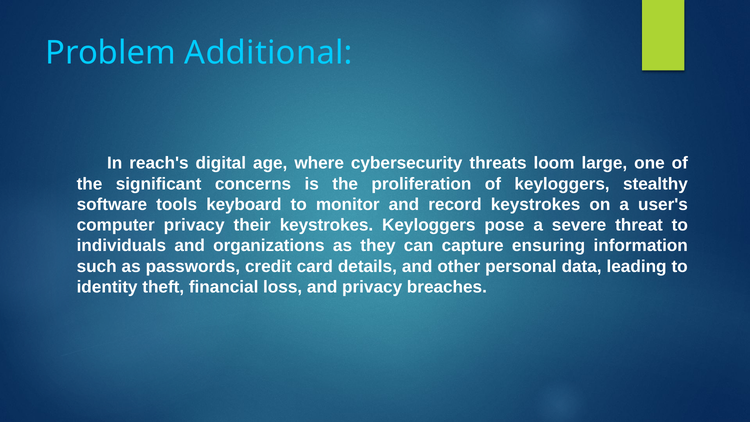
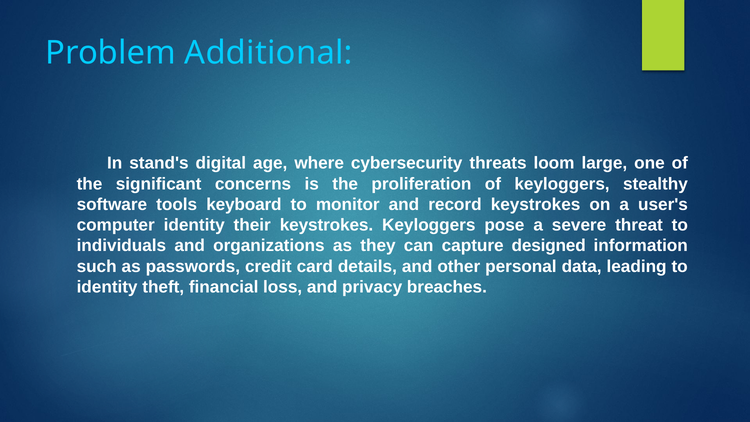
reach's: reach's -> stand's
computer privacy: privacy -> identity
ensuring: ensuring -> designed
